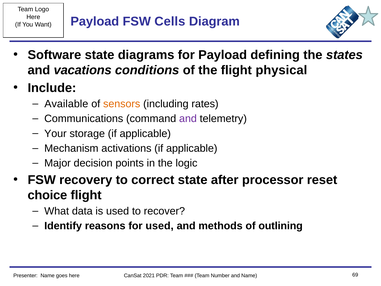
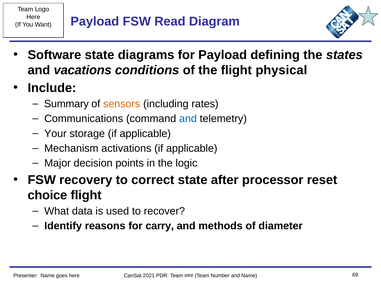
Cells: Cells -> Read
Available: Available -> Summary
and at (188, 119) colour: purple -> blue
for used: used -> carry
outlining: outlining -> diameter
